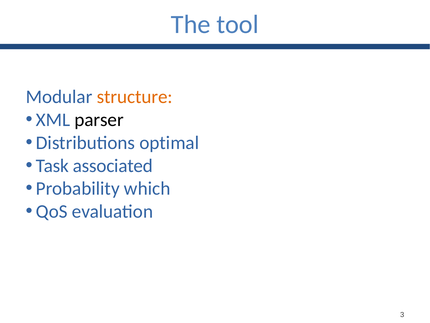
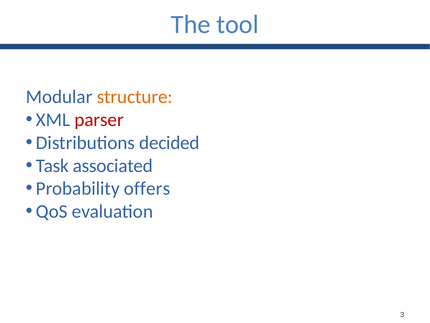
parser colour: black -> red
optimal: optimal -> decided
which: which -> offers
